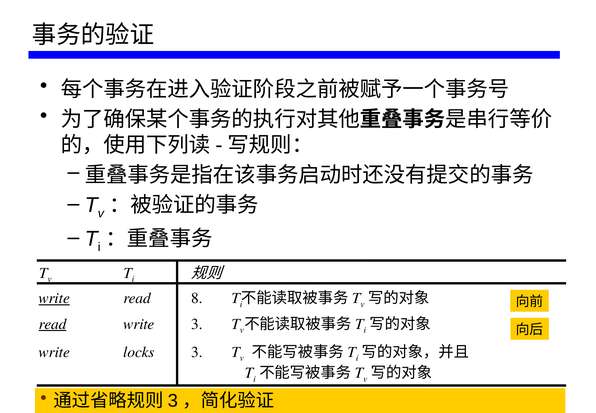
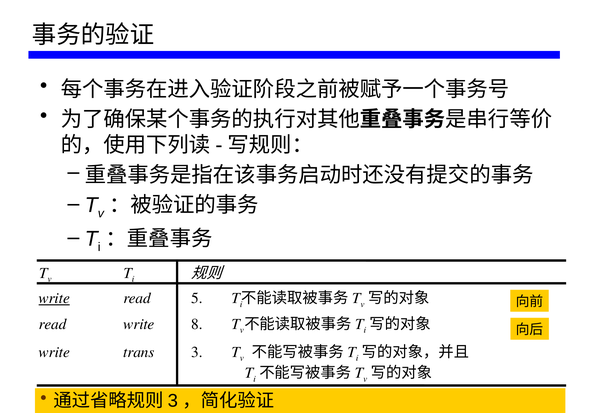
8: 8 -> 5
read at (53, 324) underline: present -> none
write 3: 3 -> 8
locks: locks -> trans
